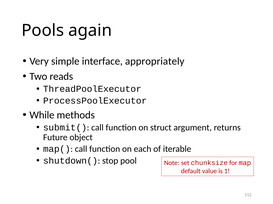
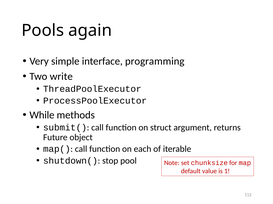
appropriately: appropriately -> programming
reads: reads -> write
